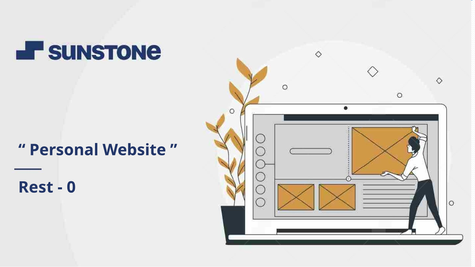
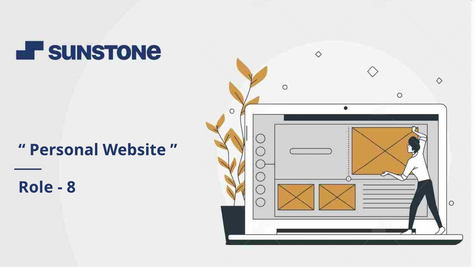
Rest: Rest -> Role
0: 0 -> 8
